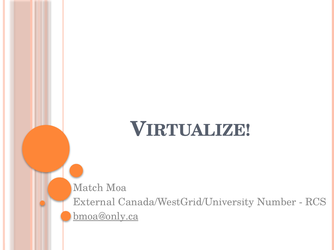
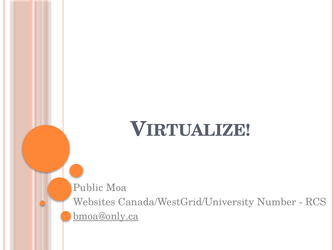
Match: Match -> Public
External: External -> Websites
